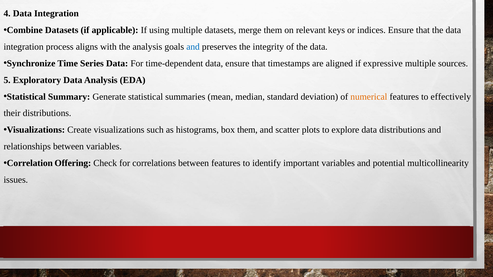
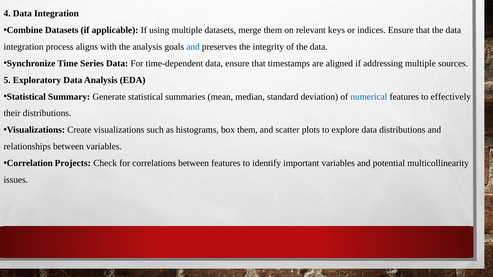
expressive: expressive -> addressing
numerical colour: orange -> blue
Offering: Offering -> Projects
